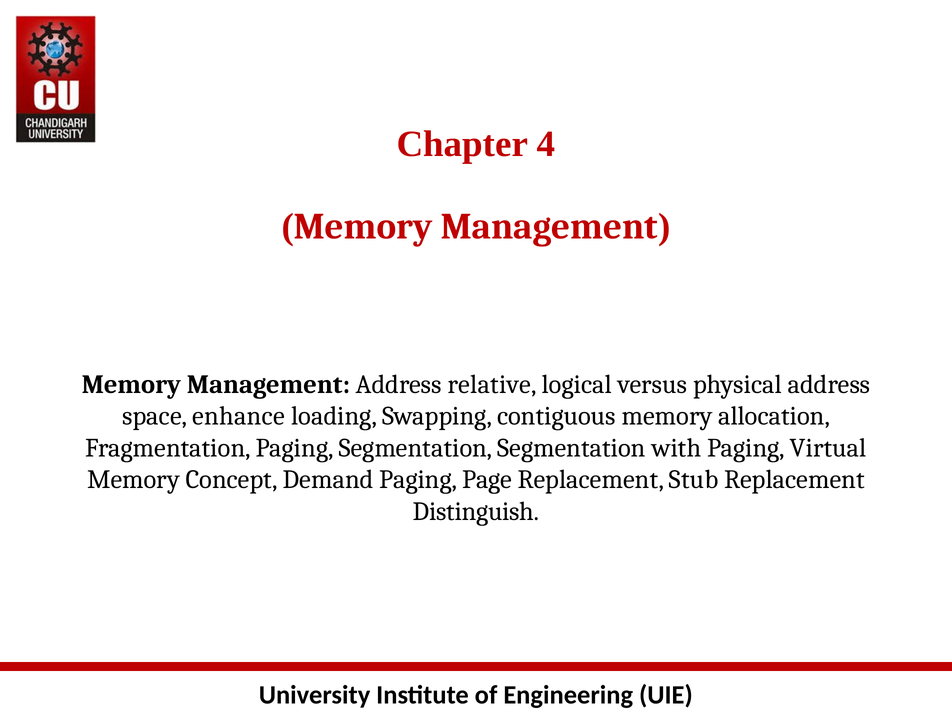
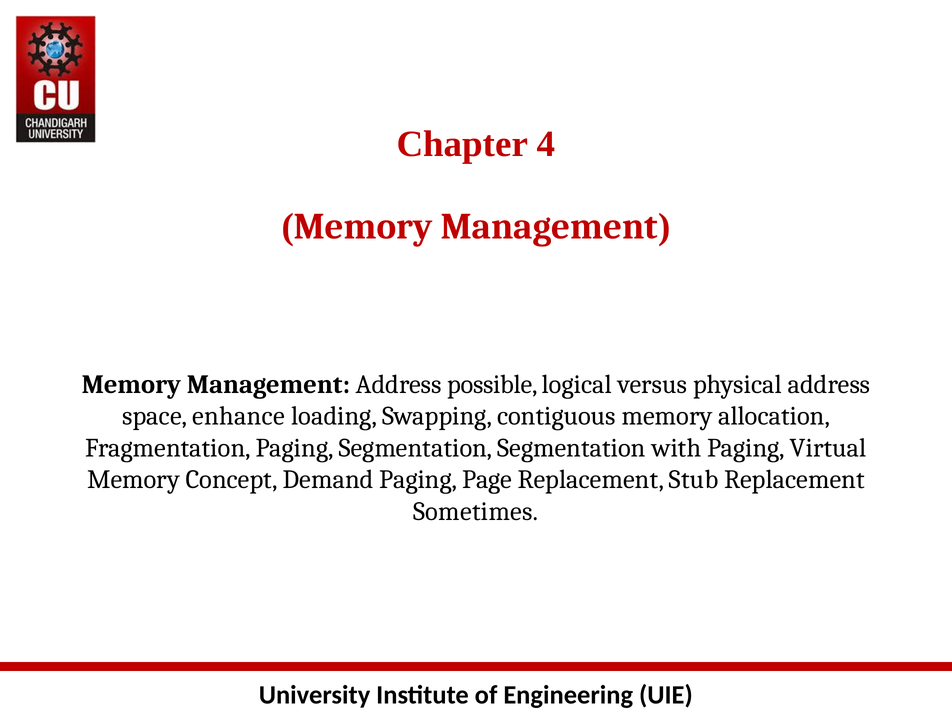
relative: relative -> possible
Distinguish: Distinguish -> Sometimes
